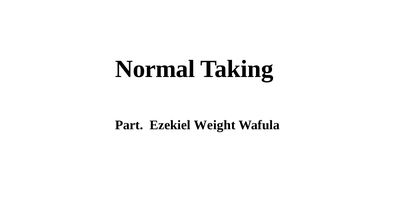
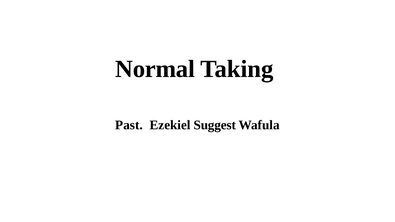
Part: Part -> Past
Weight: Weight -> Suggest
